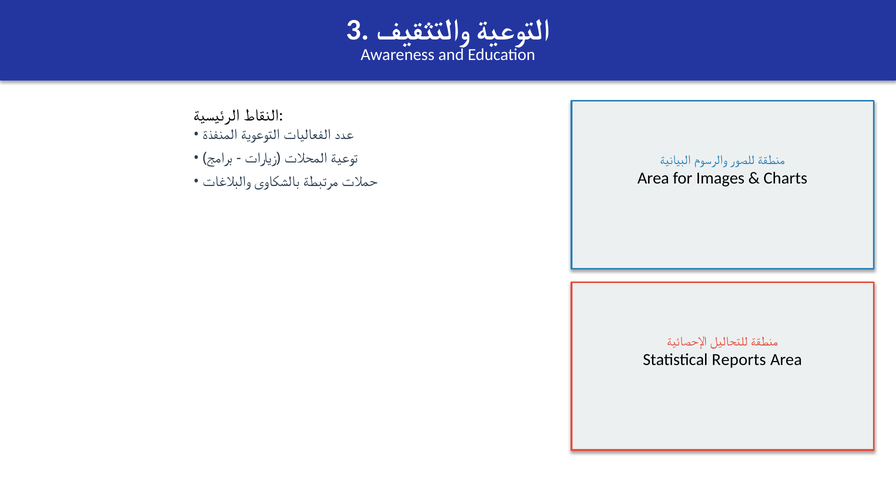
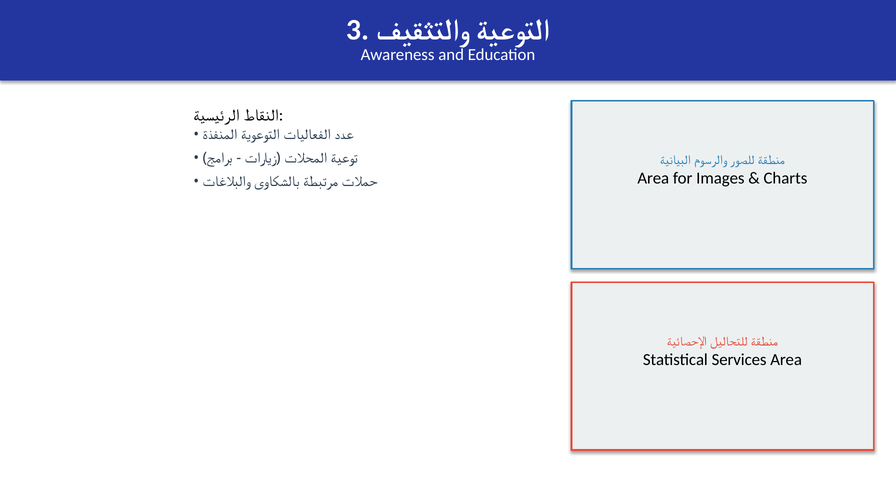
Reports: Reports -> Services
